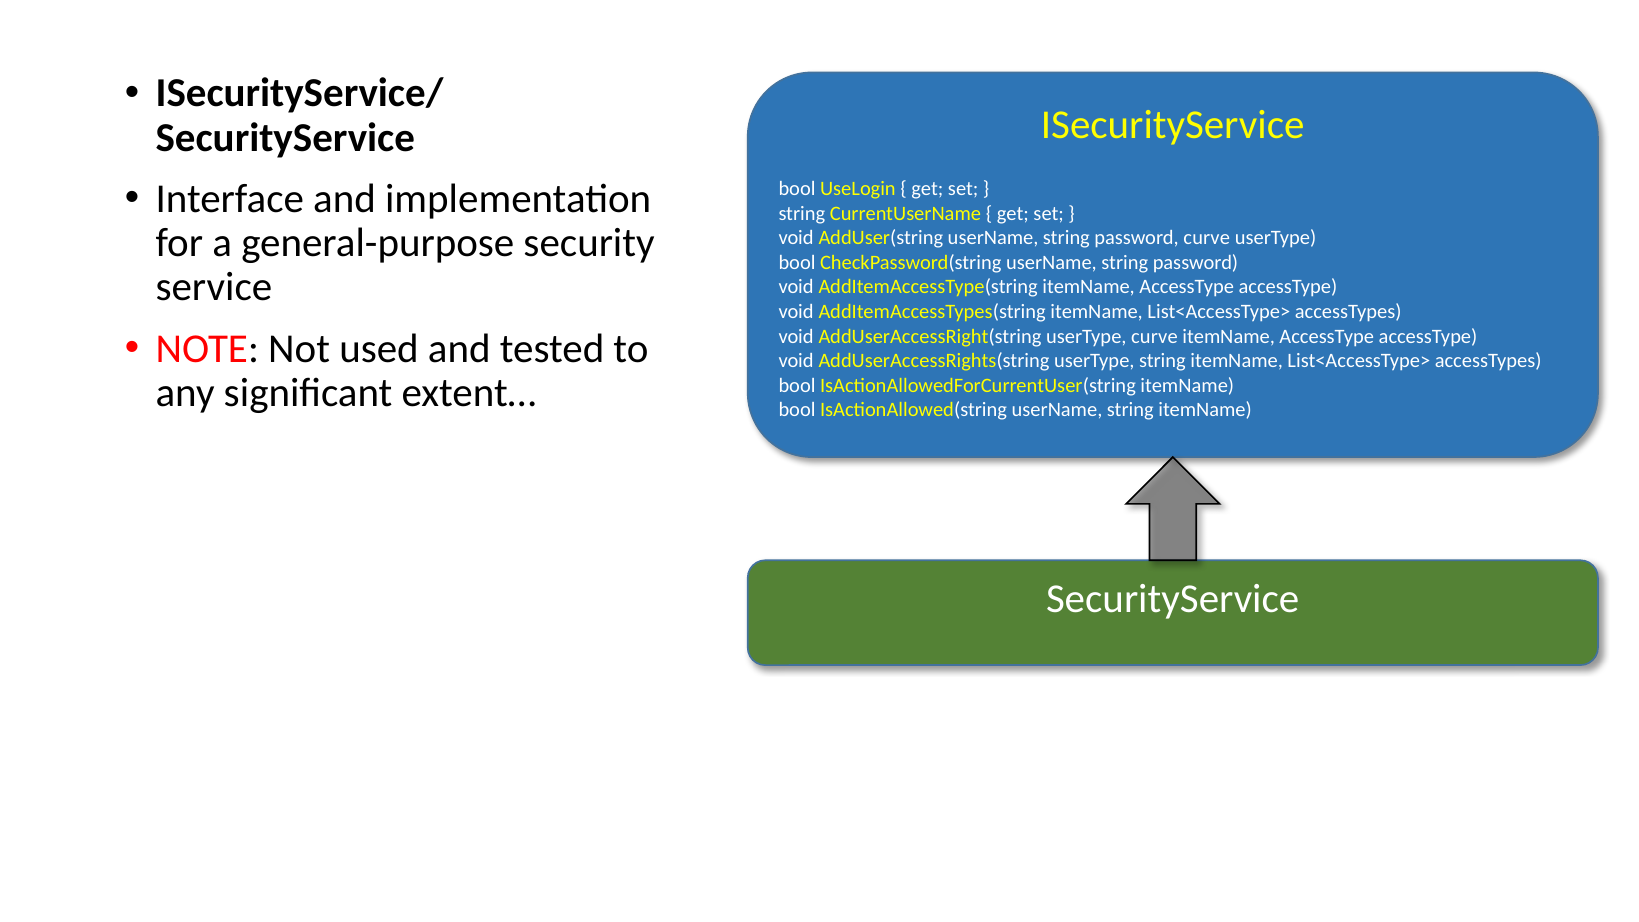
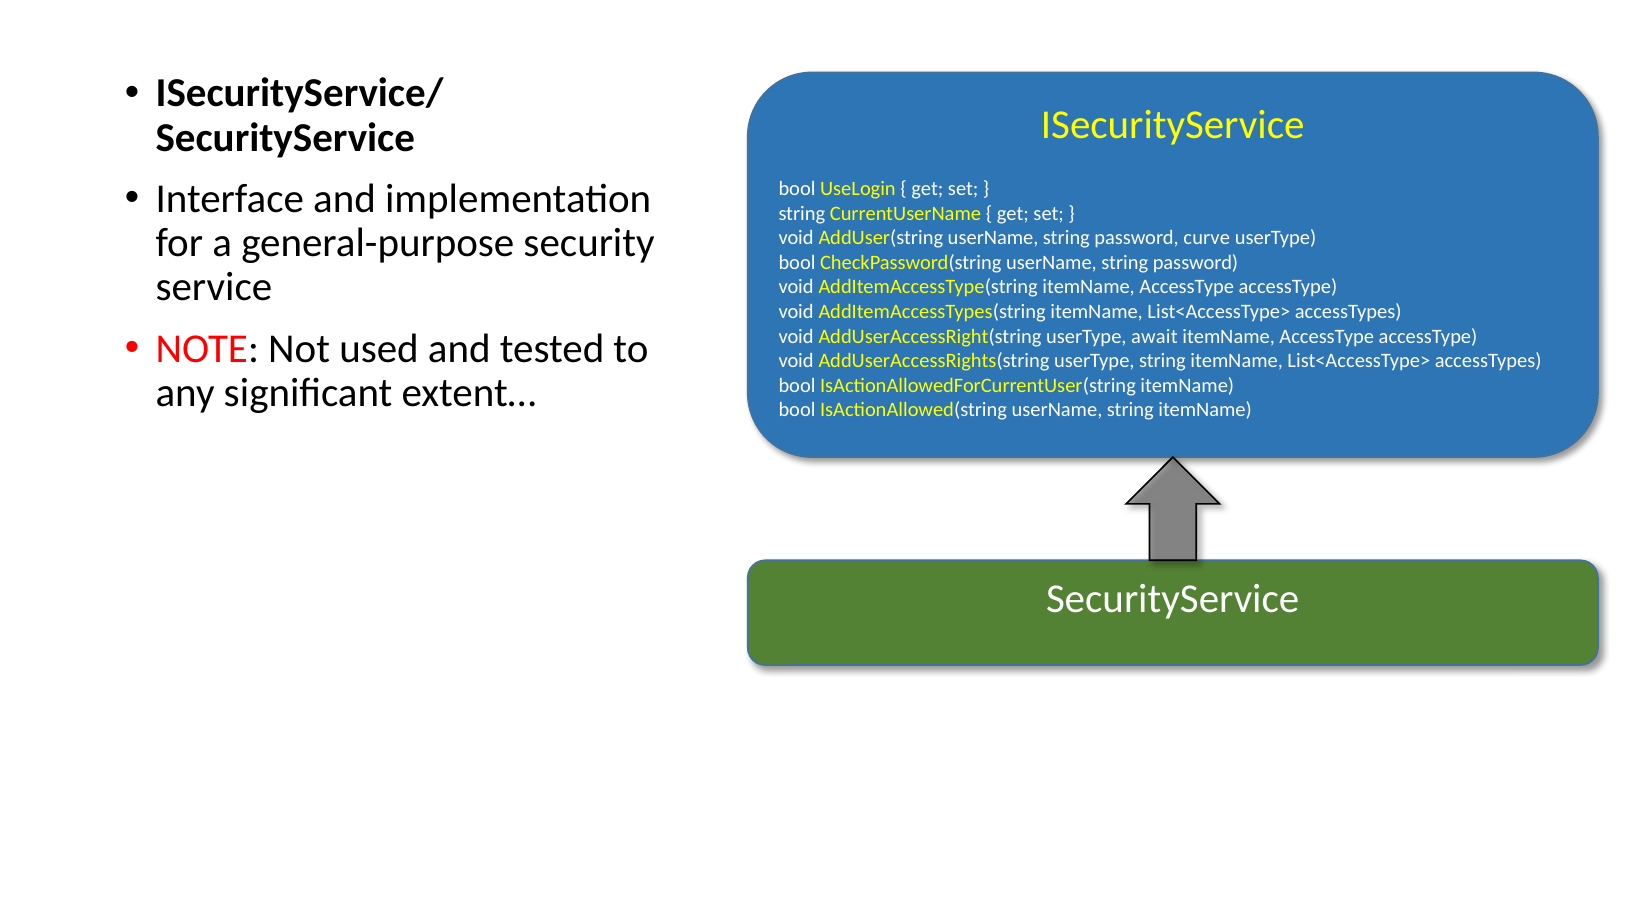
userType curve: curve -> await
